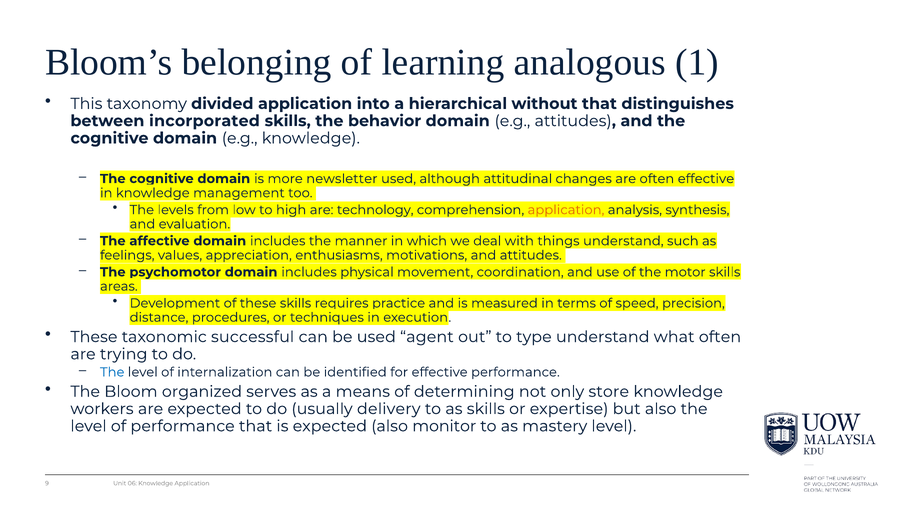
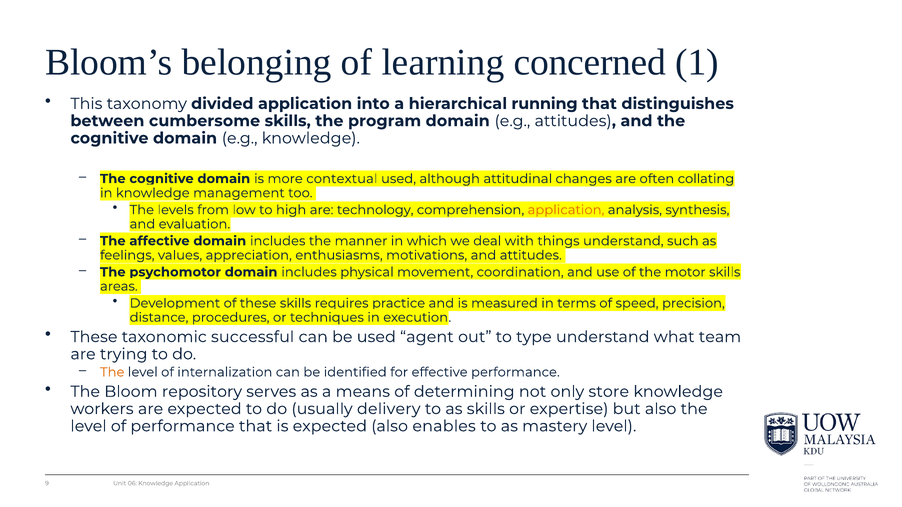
analogous: analogous -> concerned
without: without -> running
incorporated: incorporated -> cumbersome
behavior: behavior -> program
newsletter: newsletter -> contextual
often effective: effective -> collating
what often: often -> team
The at (112, 372) colour: blue -> orange
organized: organized -> repository
monitor: monitor -> enables
